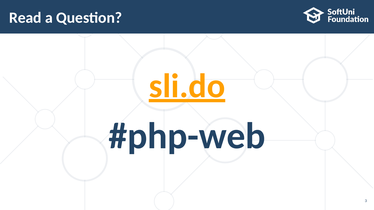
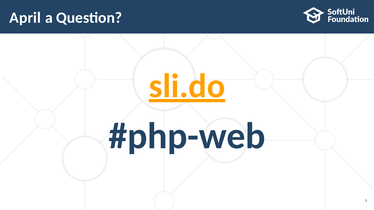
Read: Read -> April
